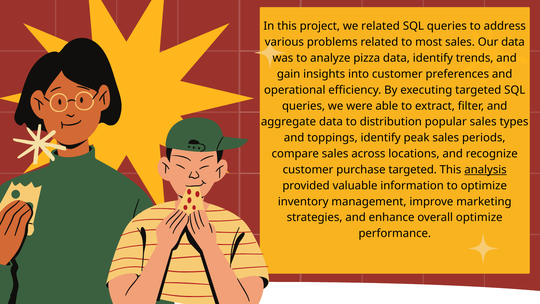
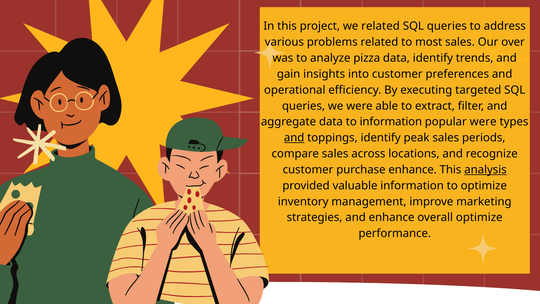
Our data: data -> over
to distribution: distribution -> information
popular sales: sales -> were
and at (294, 138) underline: none -> present
purchase targeted: targeted -> enhance
